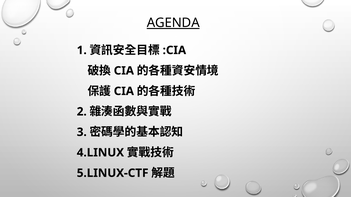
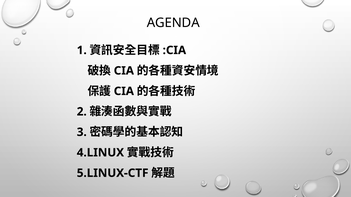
AGENDA underline: present -> none
